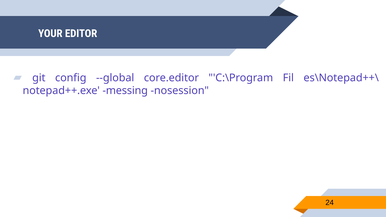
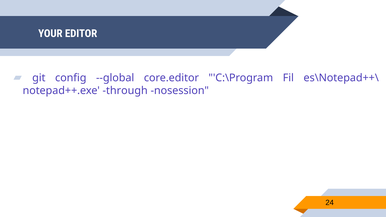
messing: messing -> through
